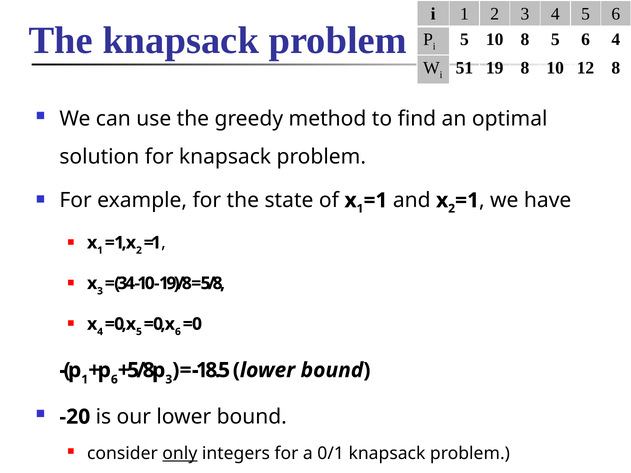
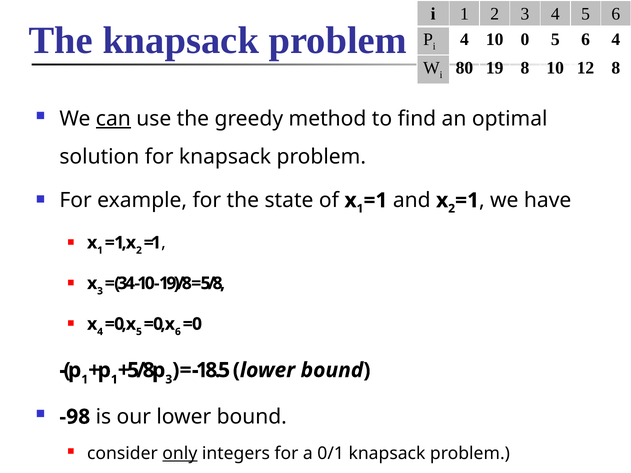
i 5: 5 -> 4
10 8: 8 -> 0
51: 51 -> 80
can underline: none -> present
6 at (114, 380): 6 -> 1
-20: -20 -> -98
